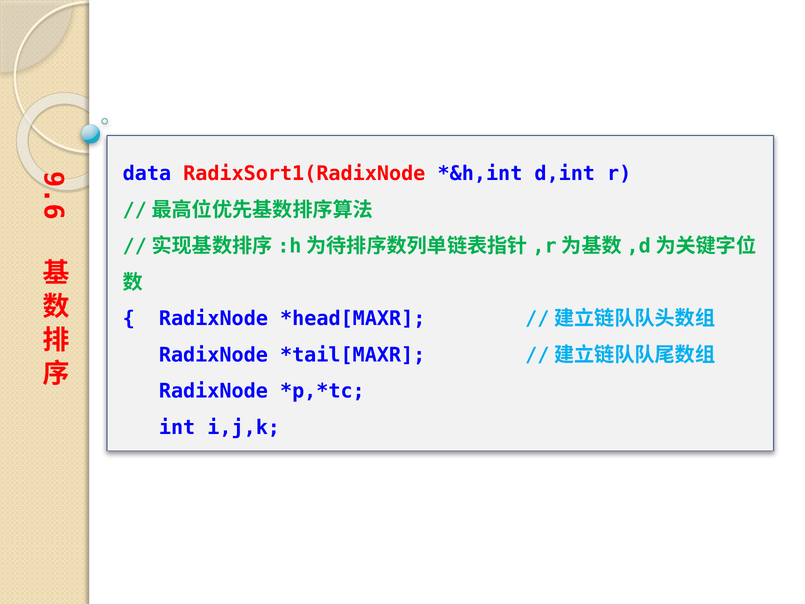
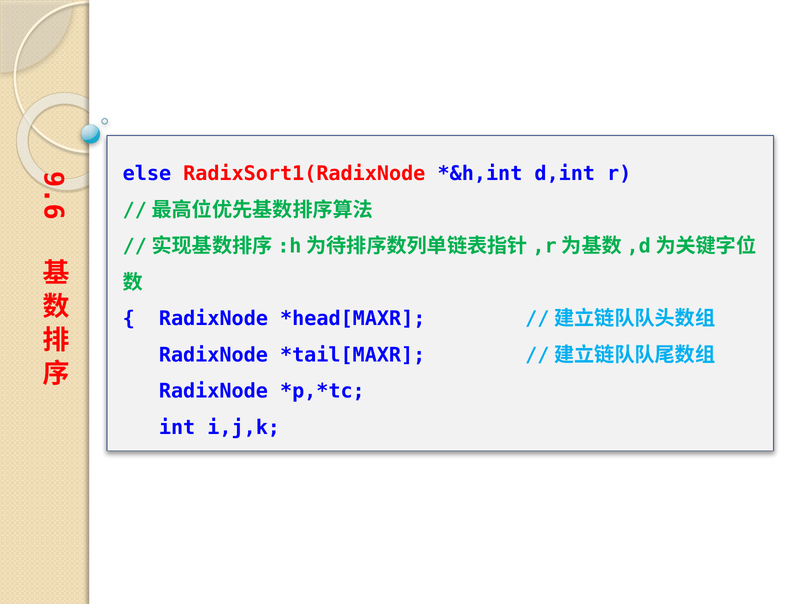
data: data -> else
